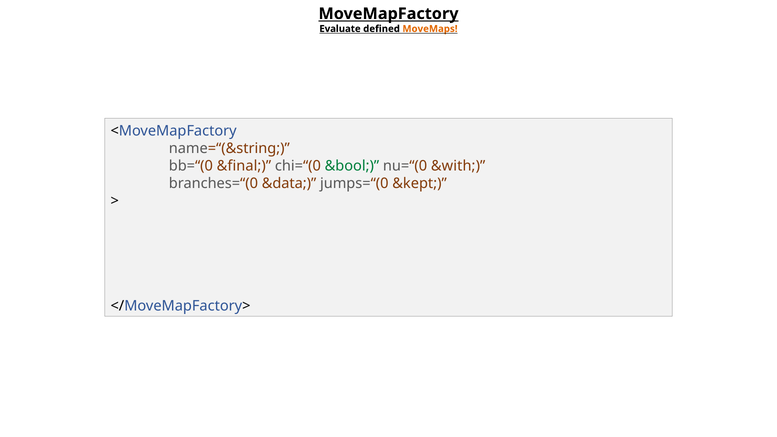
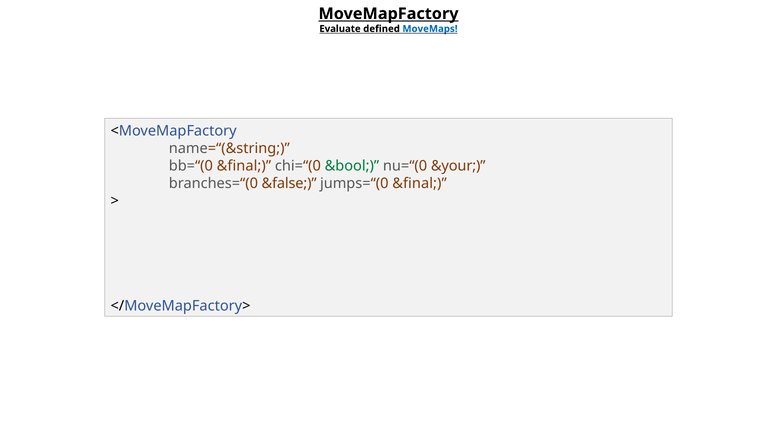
MoveMaps colour: orange -> blue
&with: &with -> &your
&data: &data -> &false
jumps=“(0 &kept: &kept -> &final
